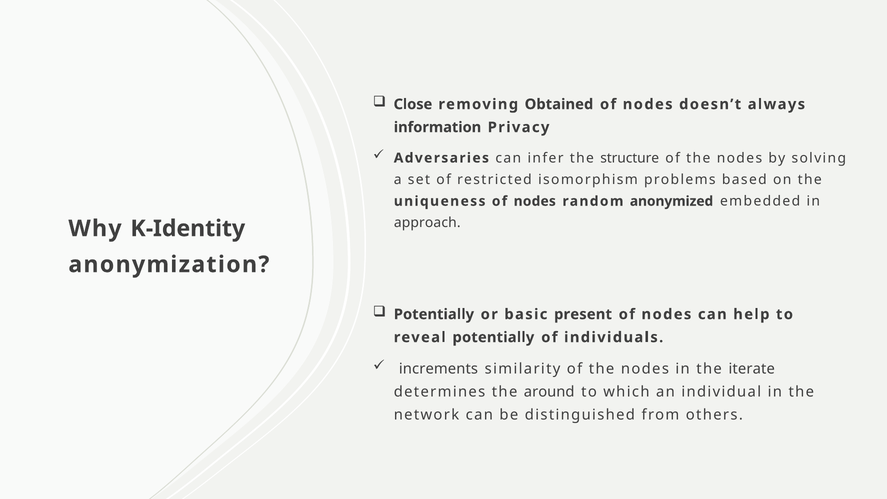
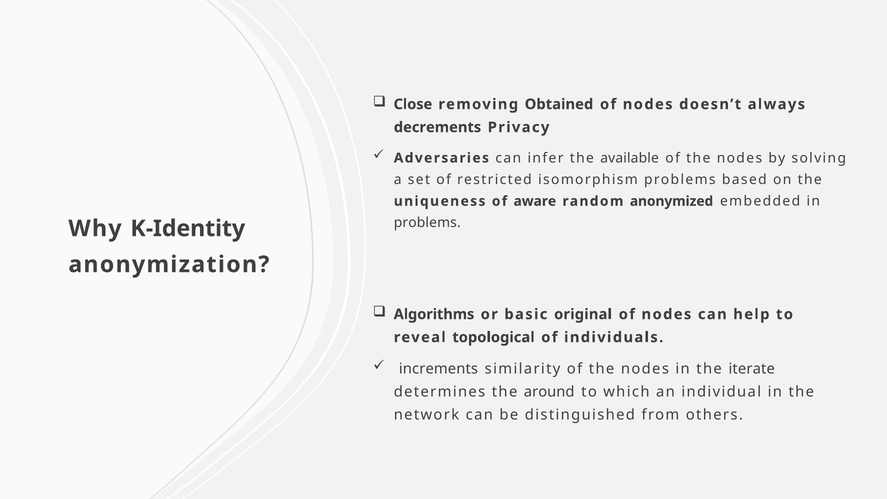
information: information -> decrements
structure: structure -> available
uniqueness of nodes: nodes -> aware
approach at (427, 223): approach -> problems
Potentially at (434, 314): Potentially -> Algorithms
present: present -> original
reveal potentially: potentially -> topological
